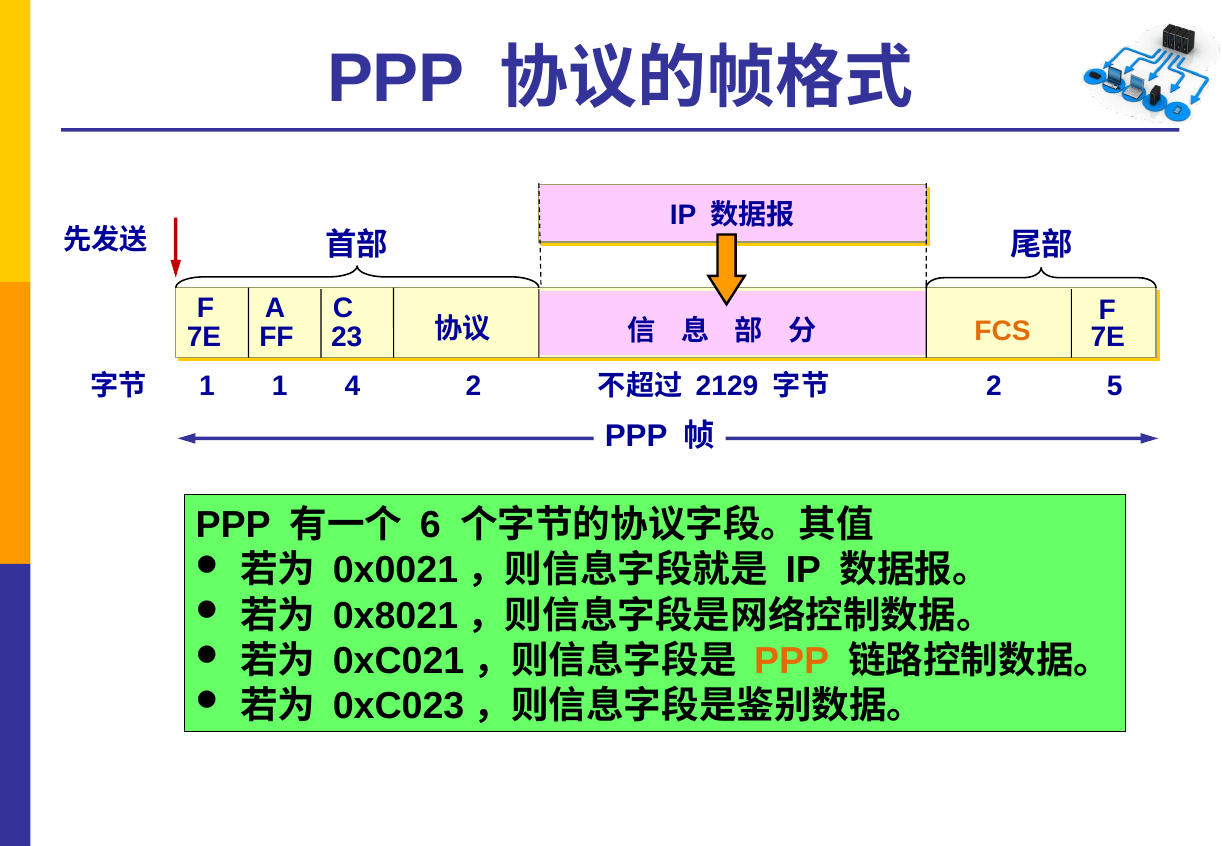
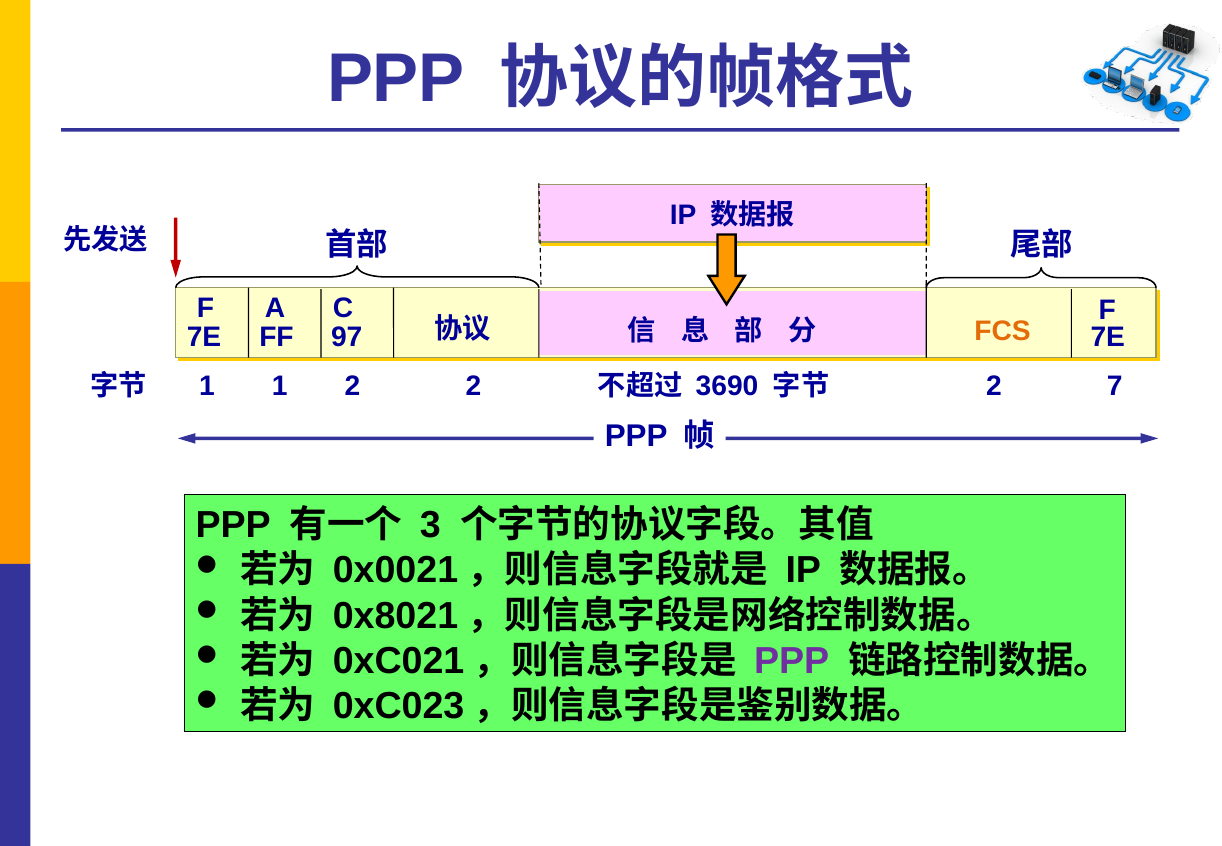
23: 23 -> 97
5: 5 -> 7
4 at (352, 386): 4 -> 2
2129: 2129 -> 3690
6: 6 -> 3
PPP at (792, 661) colour: orange -> purple
